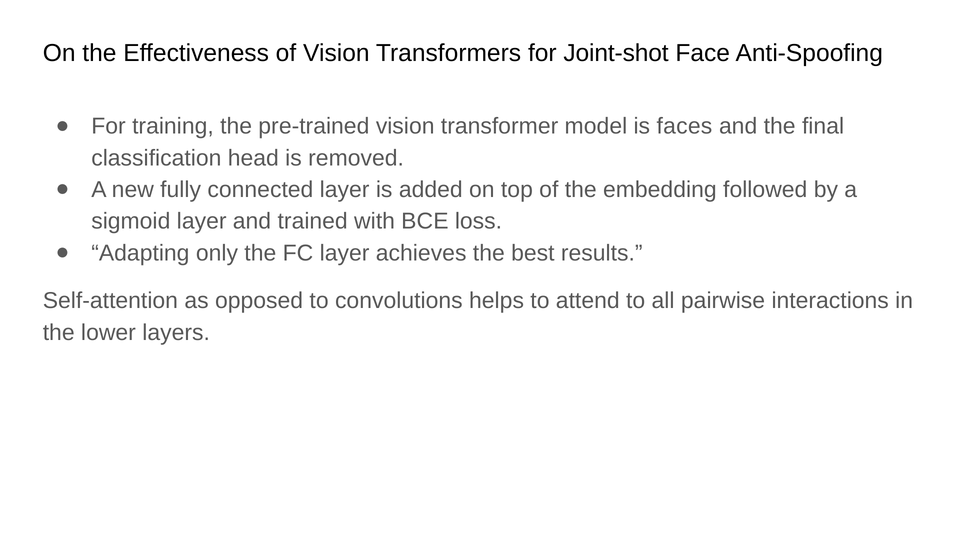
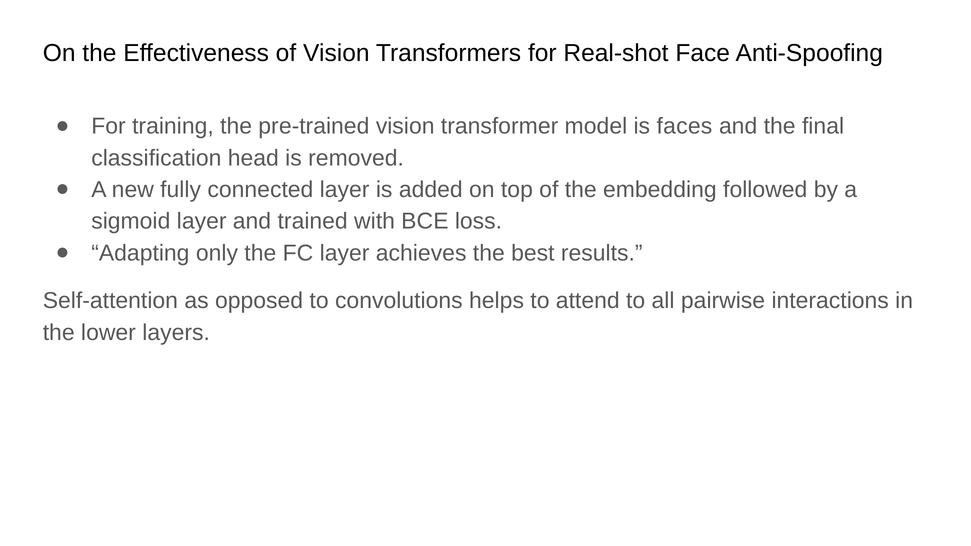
Joint-shot: Joint-shot -> Real-shot
